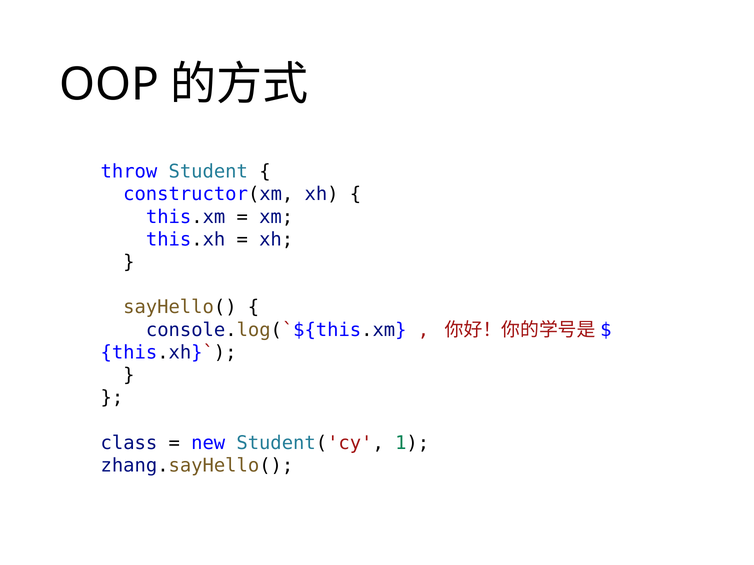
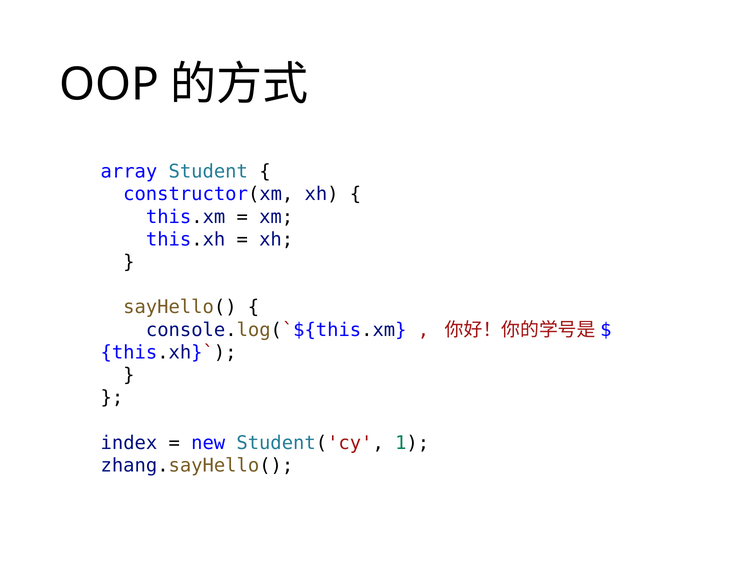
throw: throw -> array
class: class -> index
